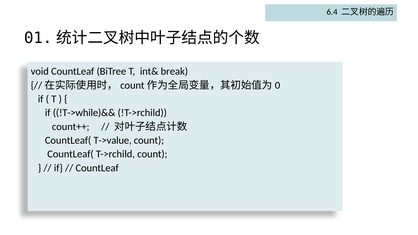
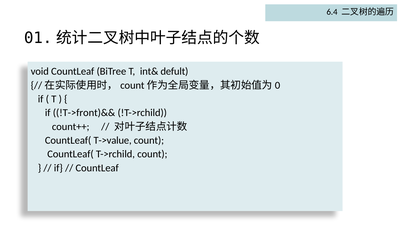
break: break -> defult
!T->while)&&: !T->while)&& -> !T->front)&&
